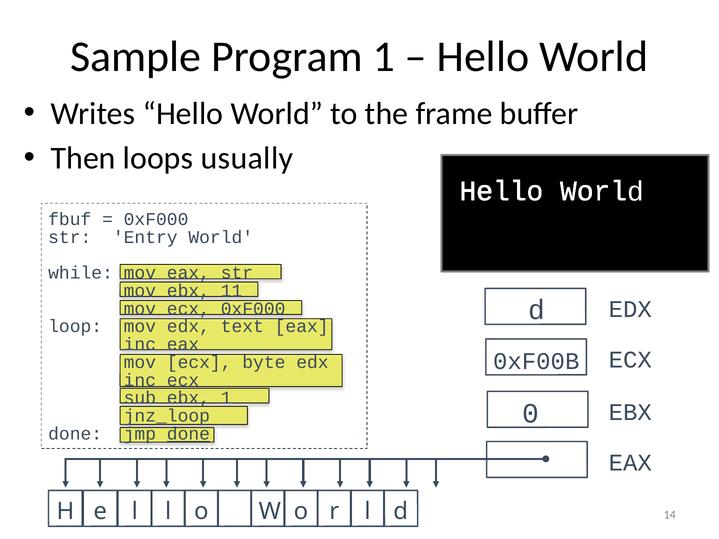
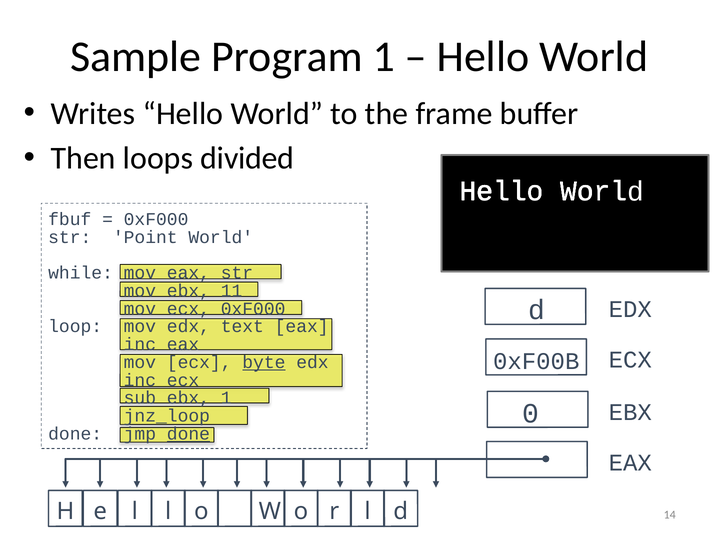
usually: usually -> divided
Entry: Entry -> Point
byte underline: none -> present
